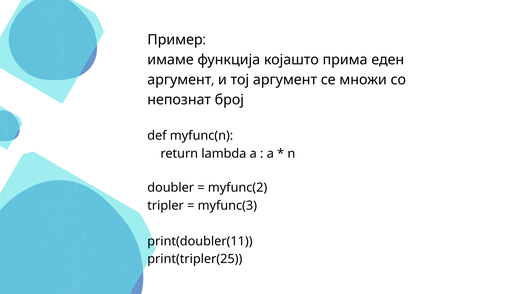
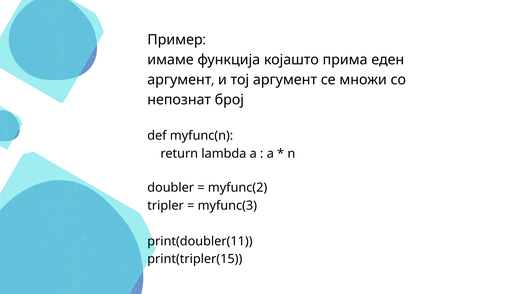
print(tripler(25: print(tripler(25 -> print(tripler(15
